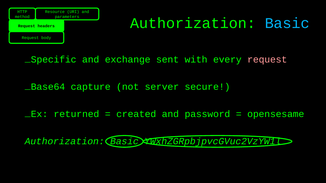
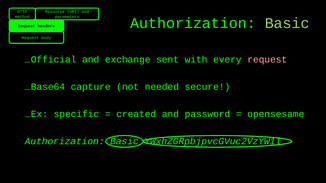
Basic at (287, 23) colour: light blue -> light green
Specific: Specific -> Official
server: server -> needed
returned: returned -> specific
